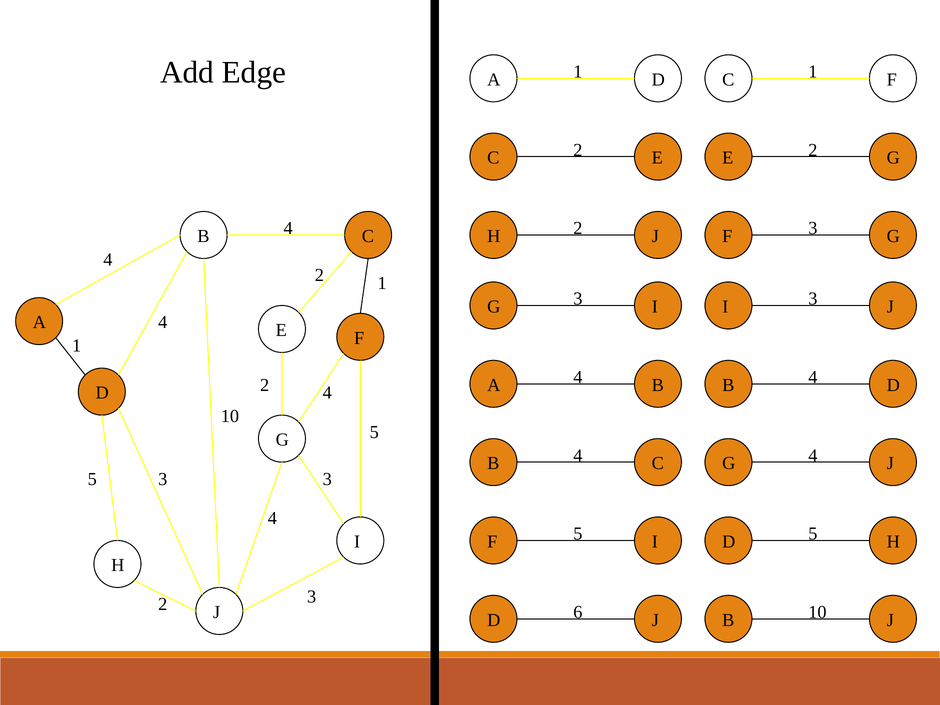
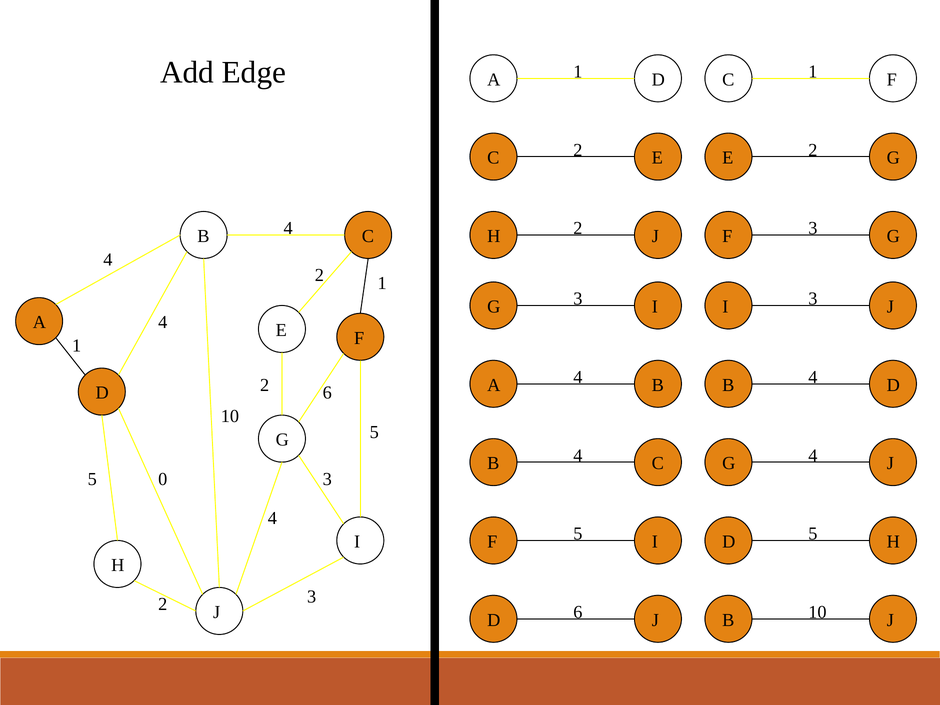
2 4: 4 -> 6
3 at (163, 479): 3 -> 0
